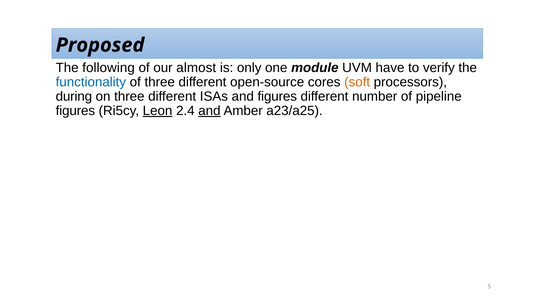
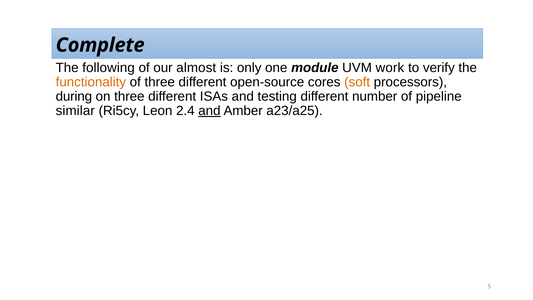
Proposed: Proposed -> Complete
have: have -> work
functionality colour: blue -> orange
and figures: figures -> testing
figures at (75, 111): figures -> similar
Leon underline: present -> none
